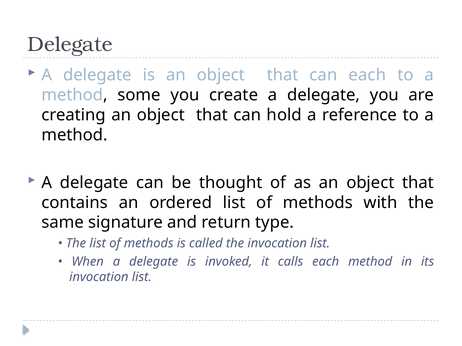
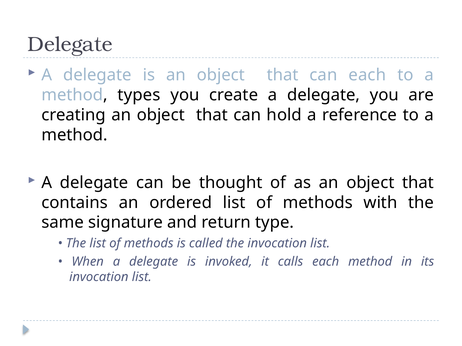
some: some -> types
